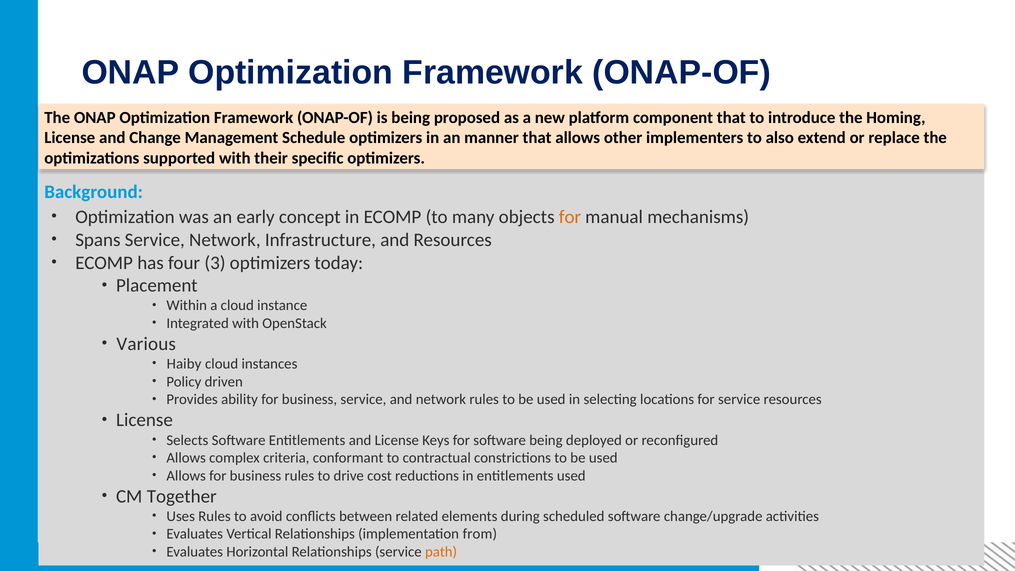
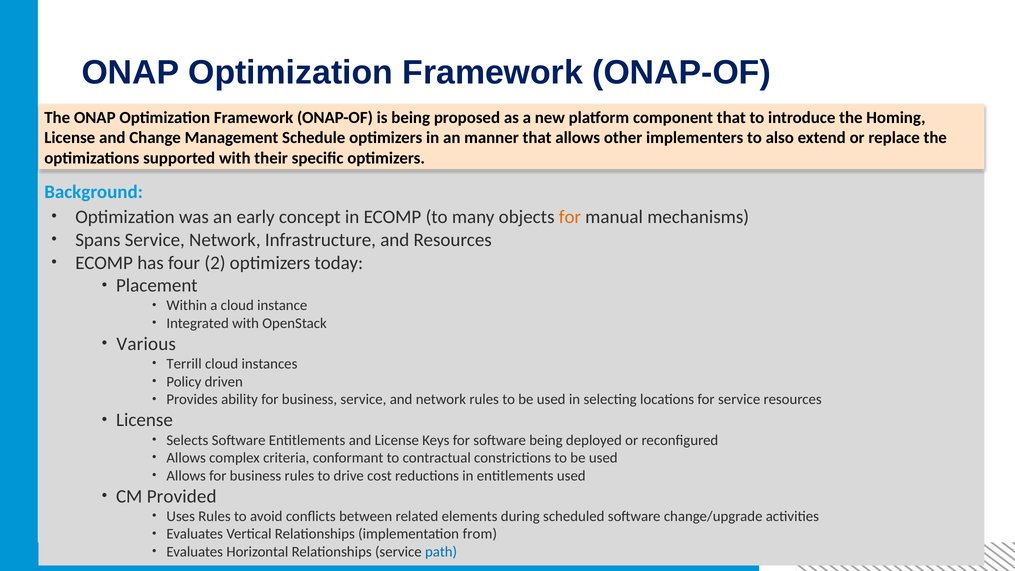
3: 3 -> 2
Haiby: Haiby -> Terrill
Together: Together -> Provided
path colour: orange -> blue
